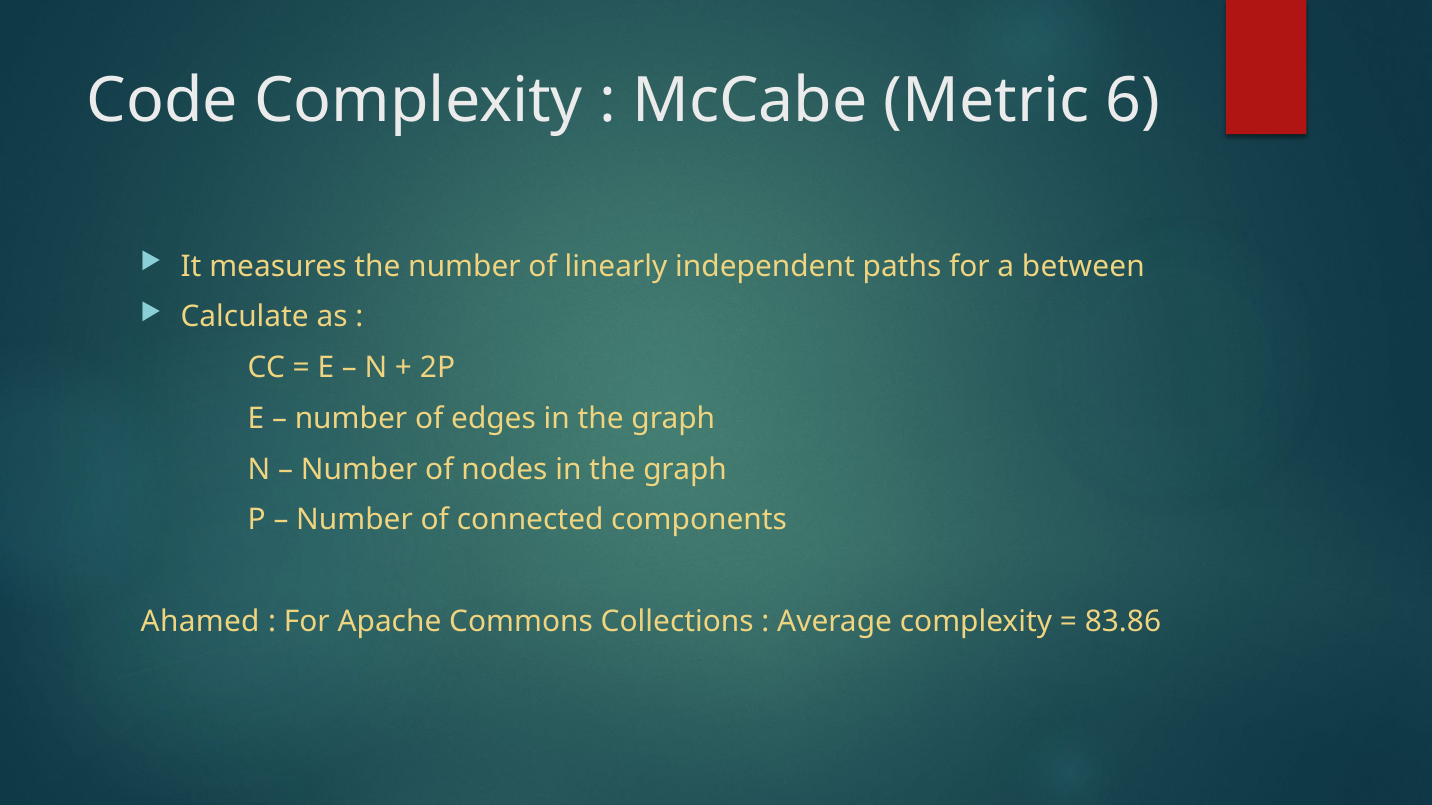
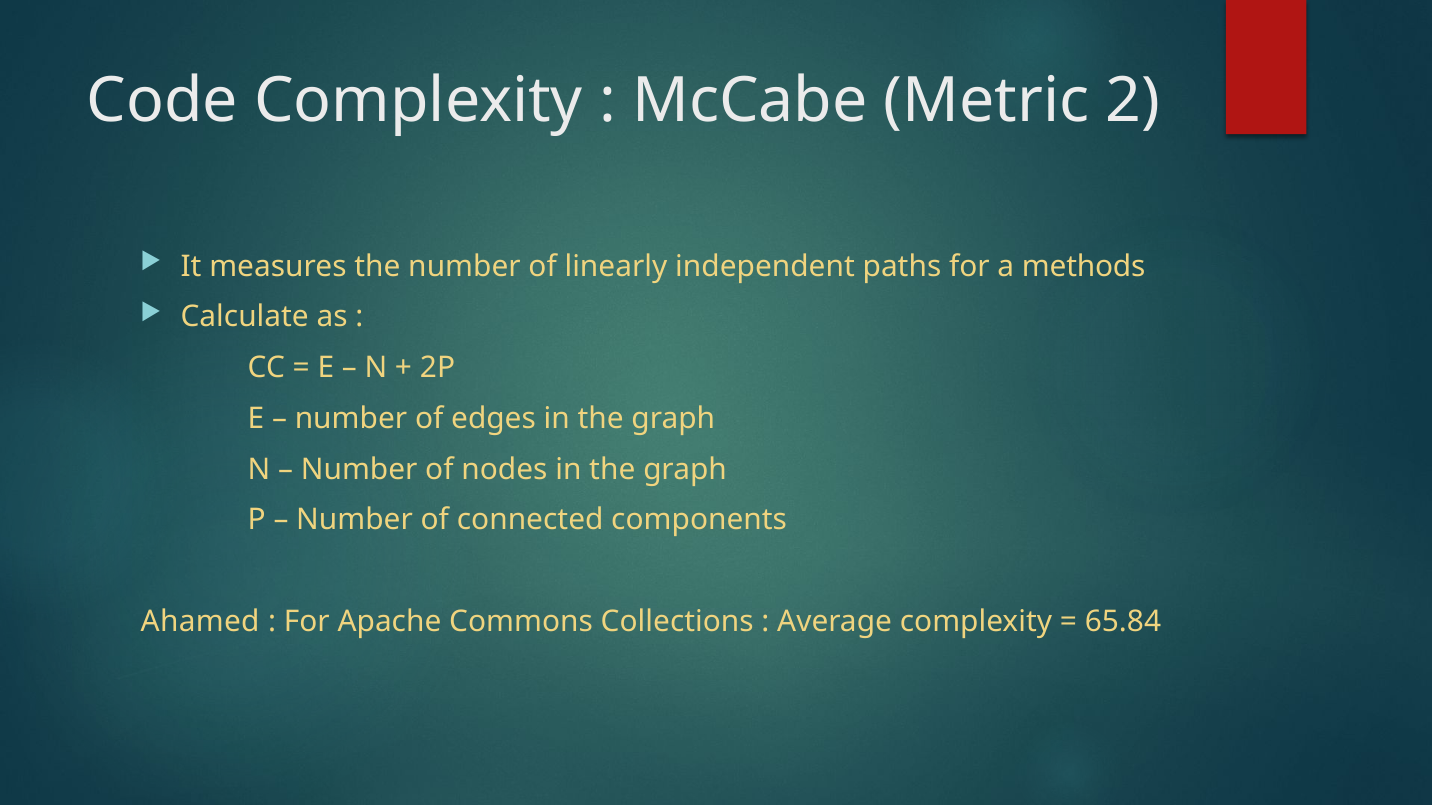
6: 6 -> 2
between: between -> methods
83.86: 83.86 -> 65.84
